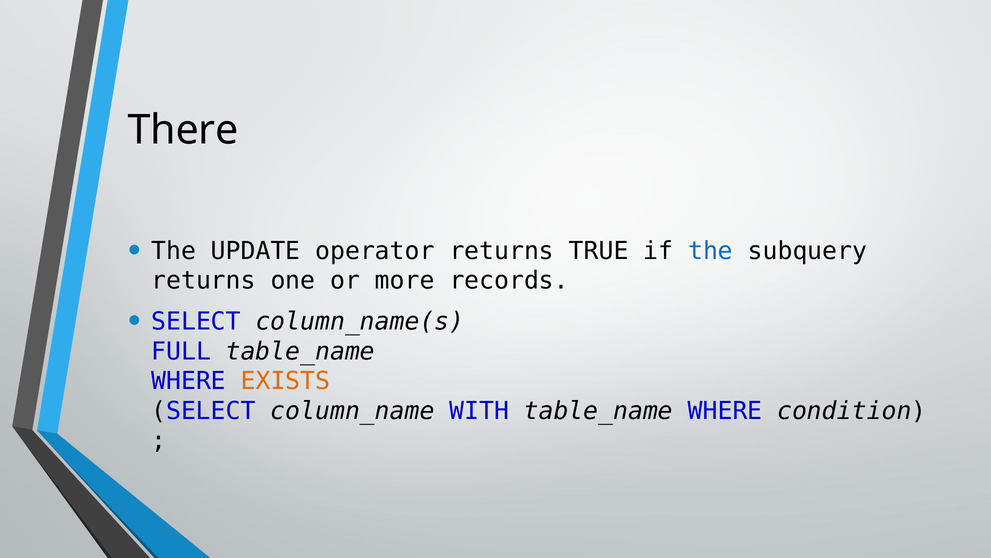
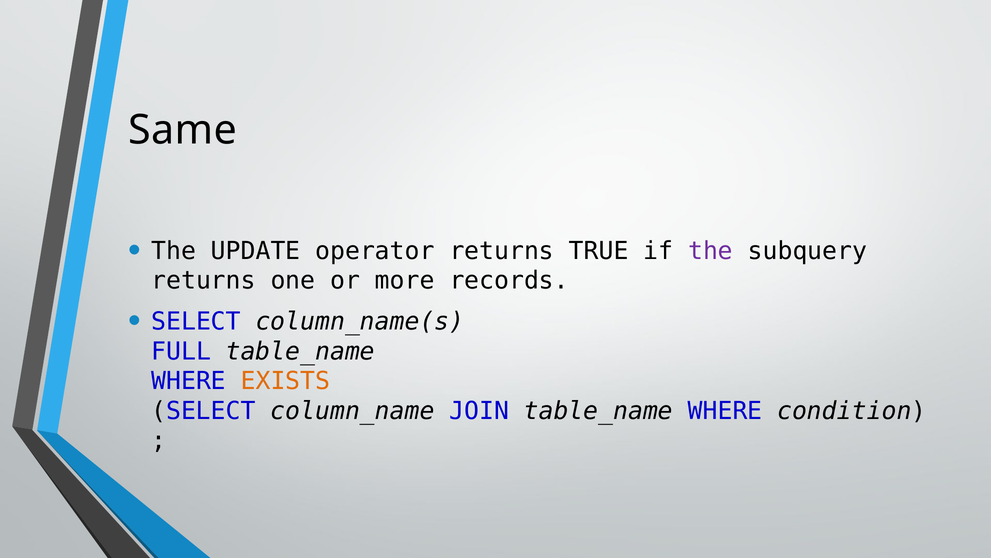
There: There -> Same
the at (710, 251) colour: blue -> purple
WITH: WITH -> JOIN
